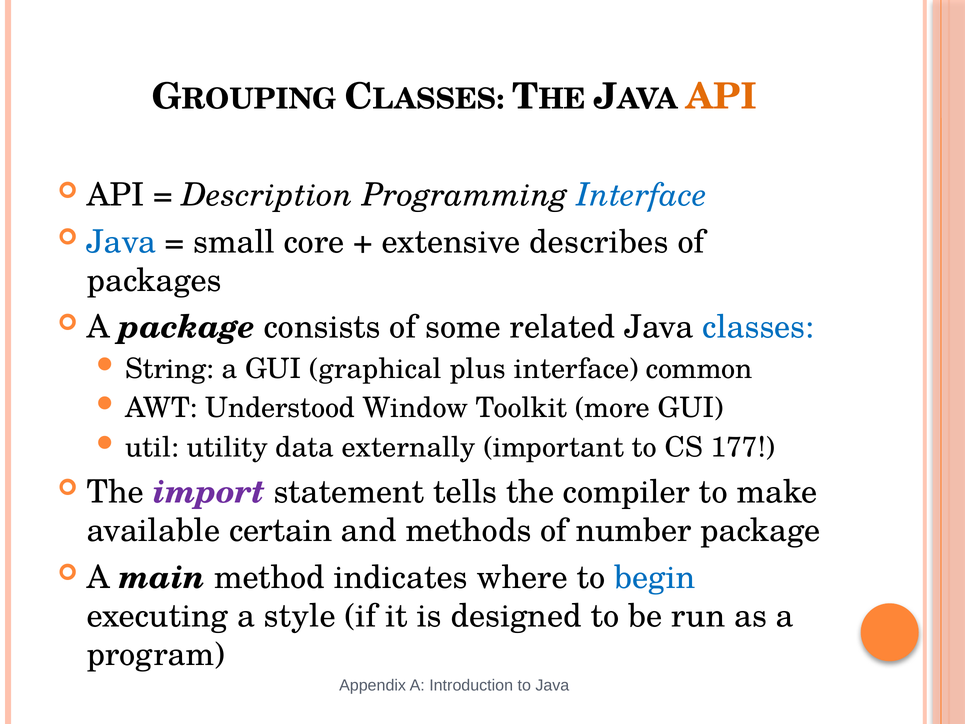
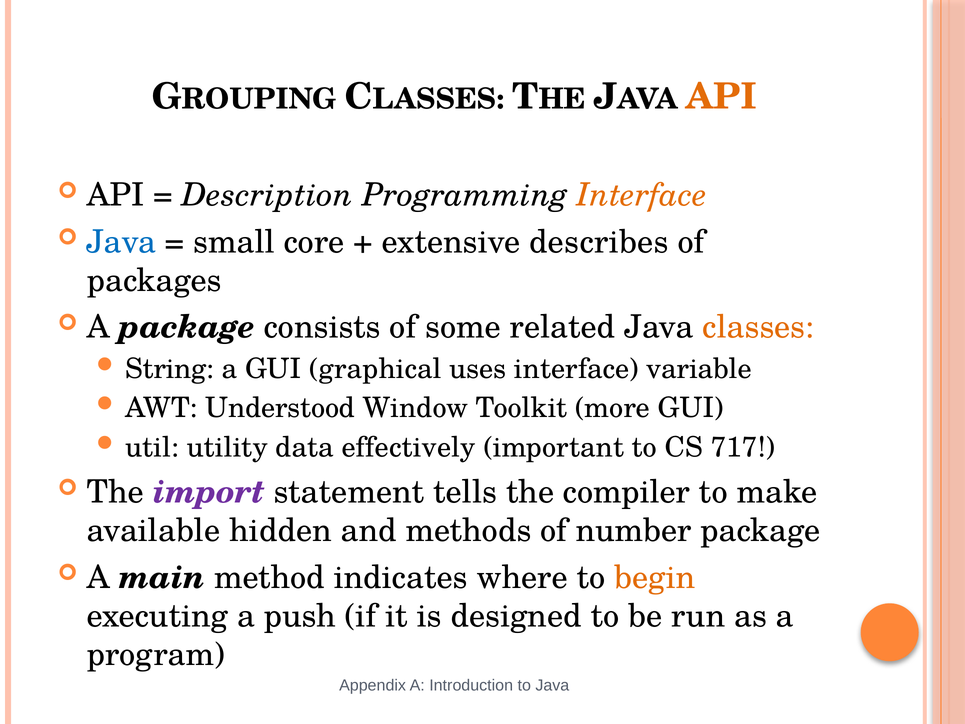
Interface at (642, 195) colour: blue -> orange
classes colour: blue -> orange
plus: plus -> uses
common: common -> variable
externally: externally -> effectively
177: 177 -> 717
certain: certain -> hidden
begin colour: blue -> orange
style: style -> push
